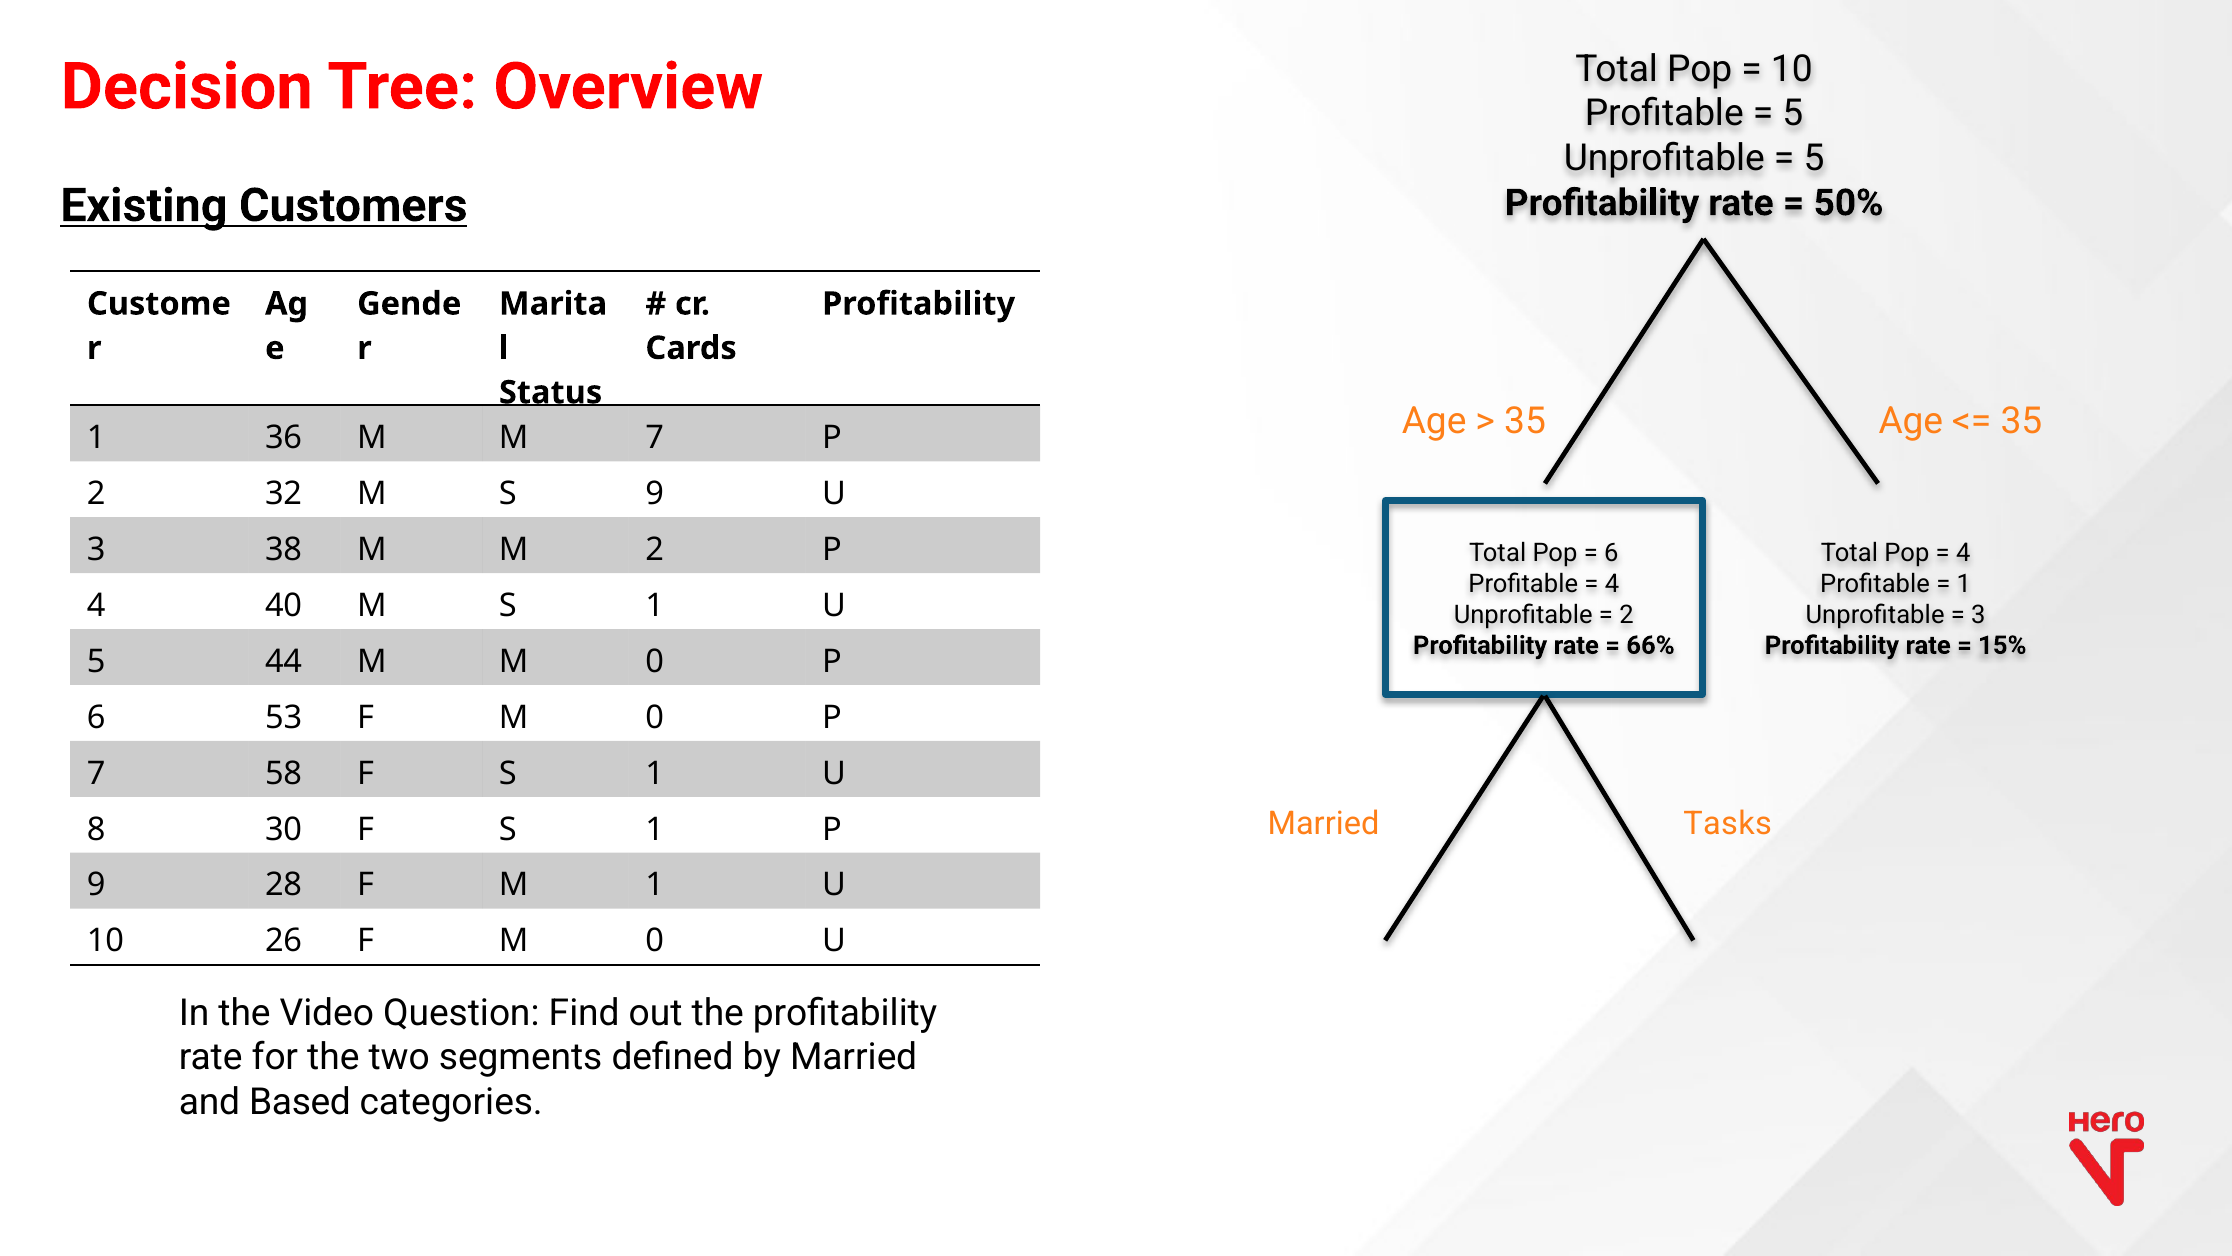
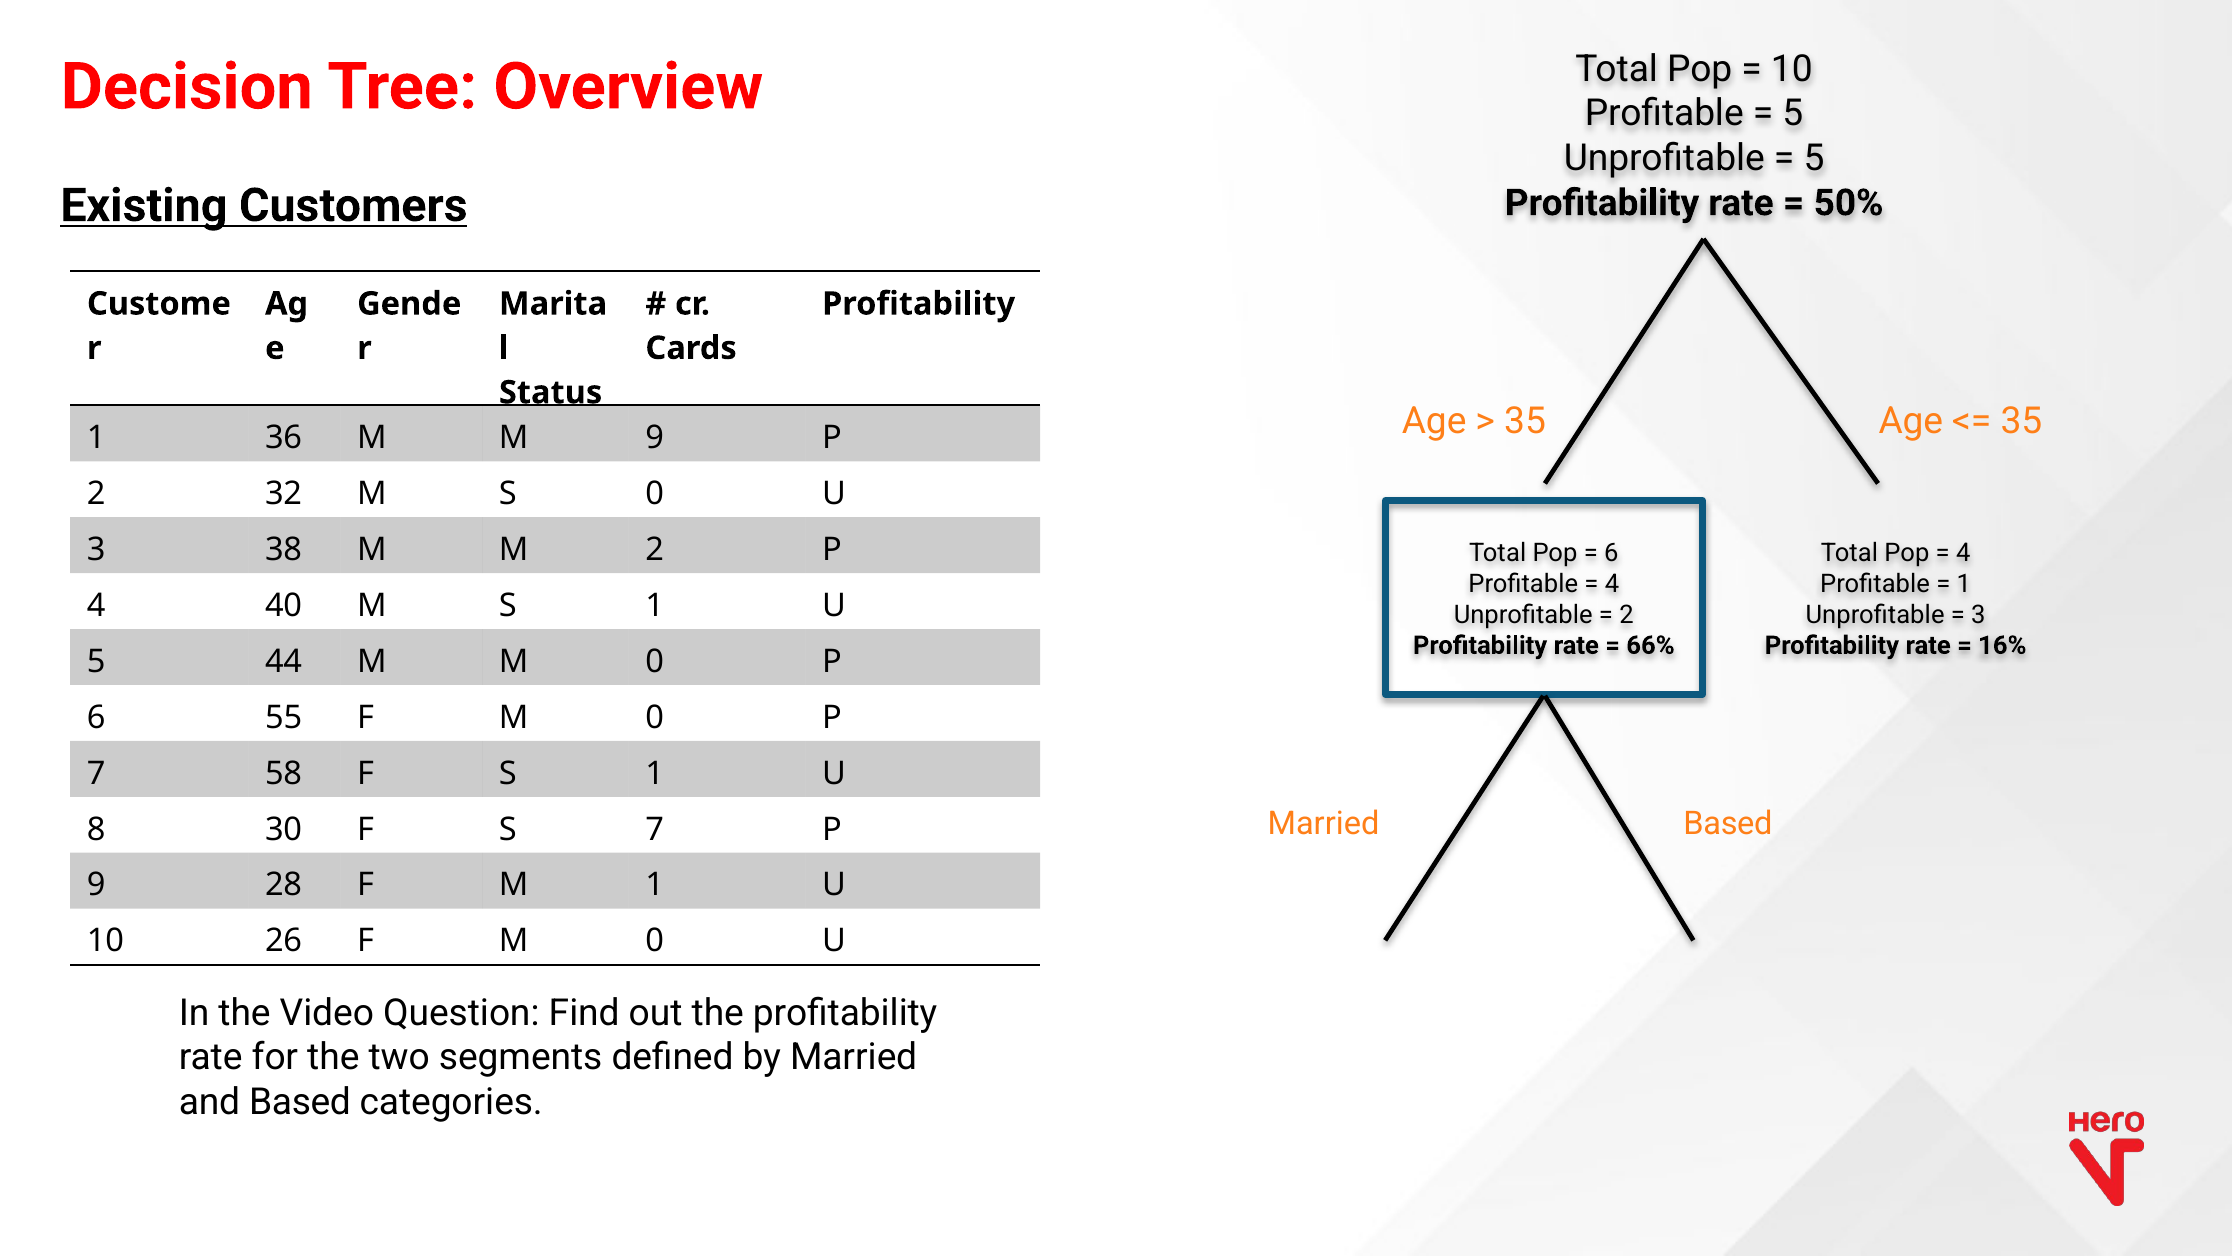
M 7: 7 -> 9
S 9: 9 -> 0
15%: 15% -> 16%
53: 53 -> 55
Married Tasks: Tasks -> Based
30 F S 1: 1 -> 7
